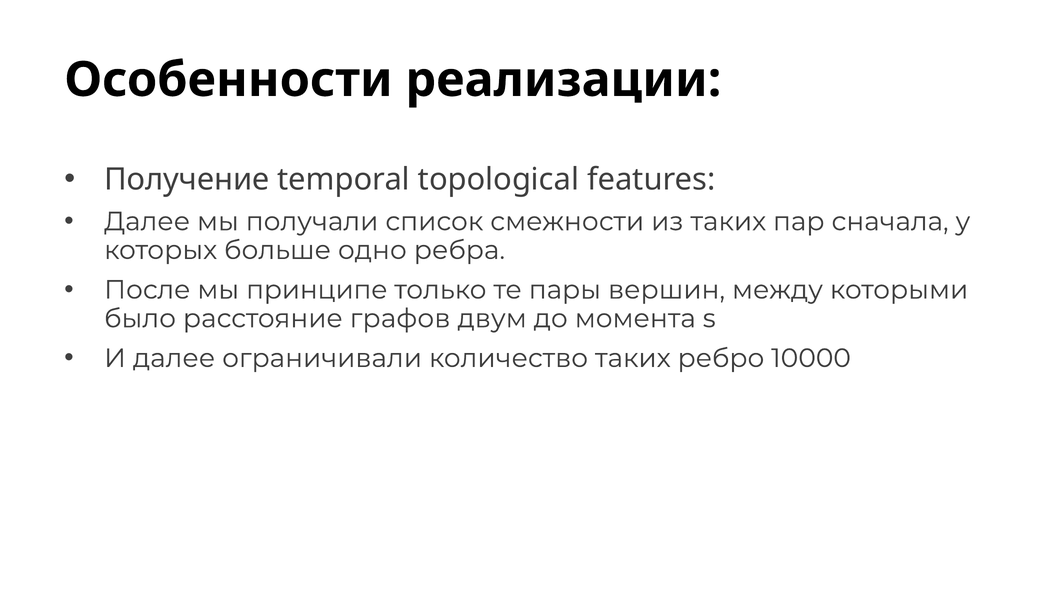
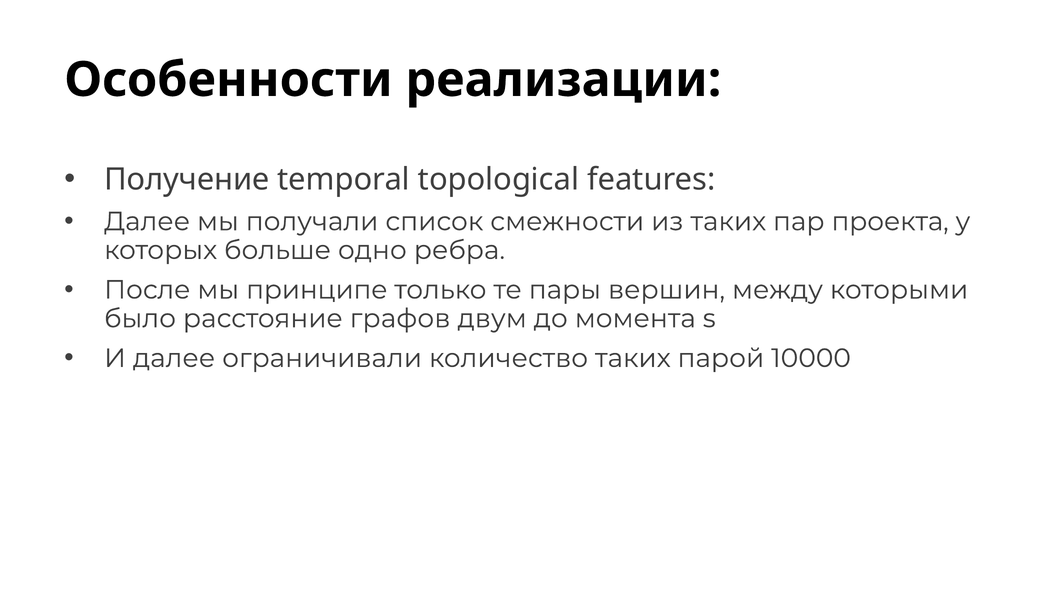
сначала: сначала -> проекта
ребро: ребро -> парой
